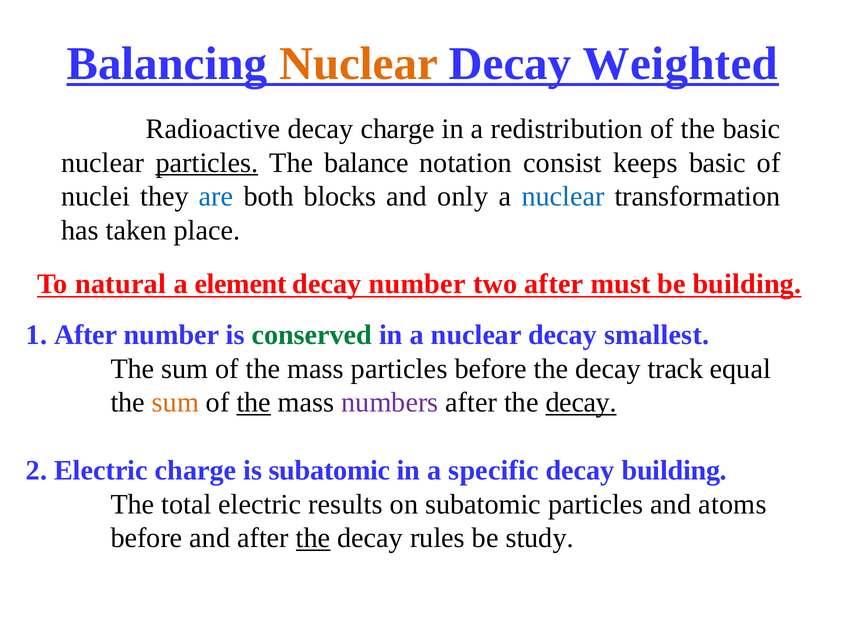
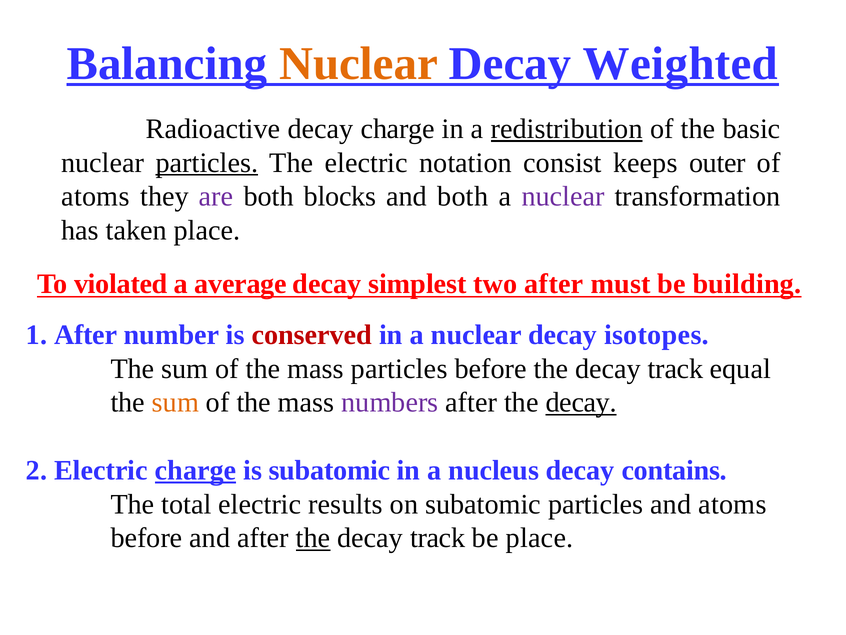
redistribution underline: none -> present
The balance: balance -> electric
keeps basic: basic -> outer
nuclei at (96, 196): nuclei -> atoms
are colour: blue -> purple
and only: only -> both
nuclear at (563, 196) colour: blue -> purple
natural: natural -> violated
element: element -> average
decay number: number -> simplest
conserved colour: green -> red
smallest: smallest -> isotopes
the at (254, 402) underline: present -> none
charge at (196, 470) underline: none -> present
specific: specific -> nucleus
decay building: building -> contains
rules at (437, 538): rules -> track
be study: study -> place
